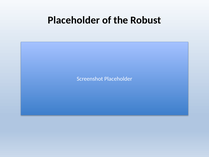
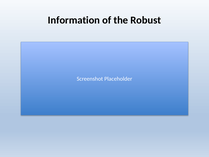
Placeholder at (74, 20): Placeholder -> Information
